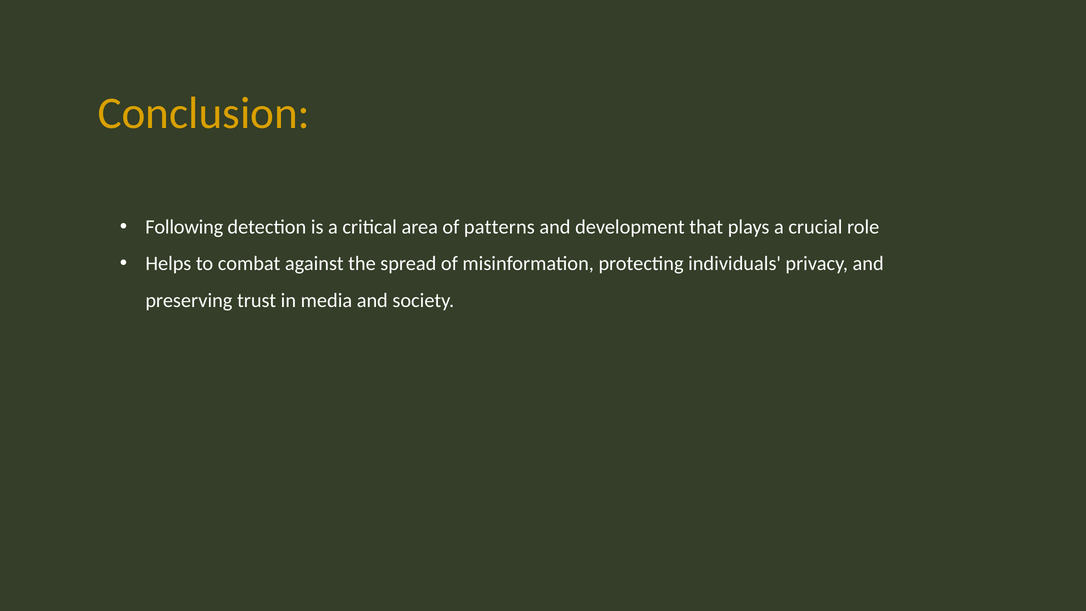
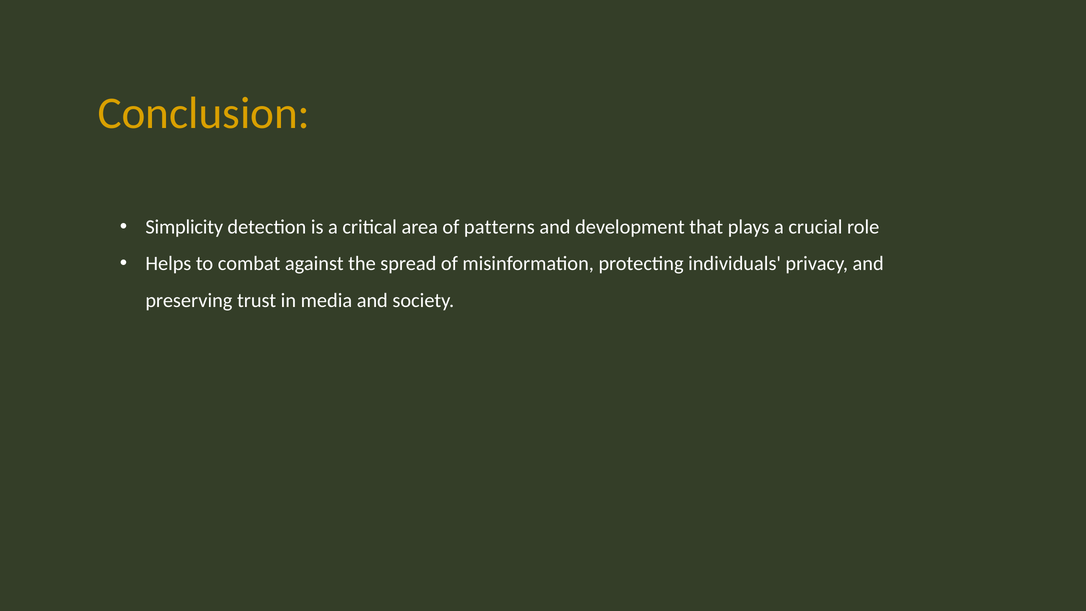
Following: Following -> Simplicity
